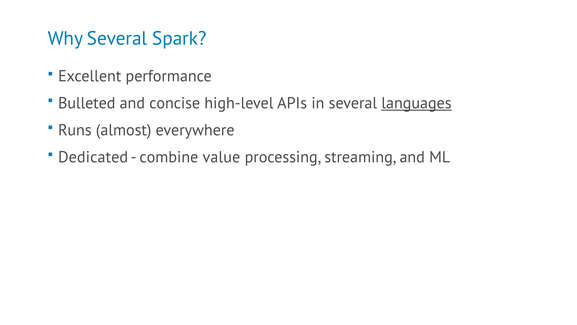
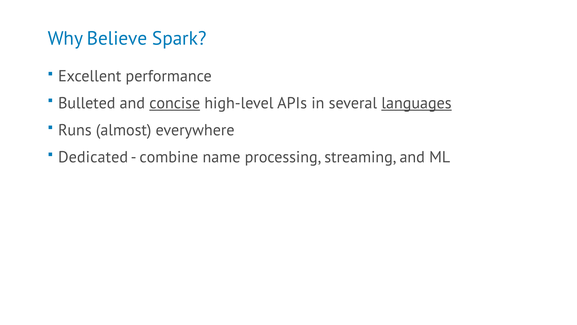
Why Several: Several -> Believe
concise underline: none -> present
value: value -> name
